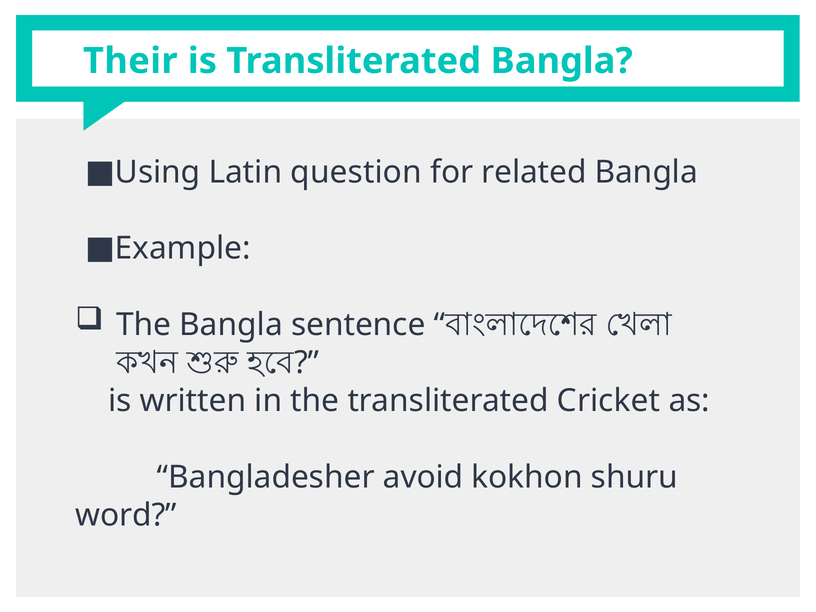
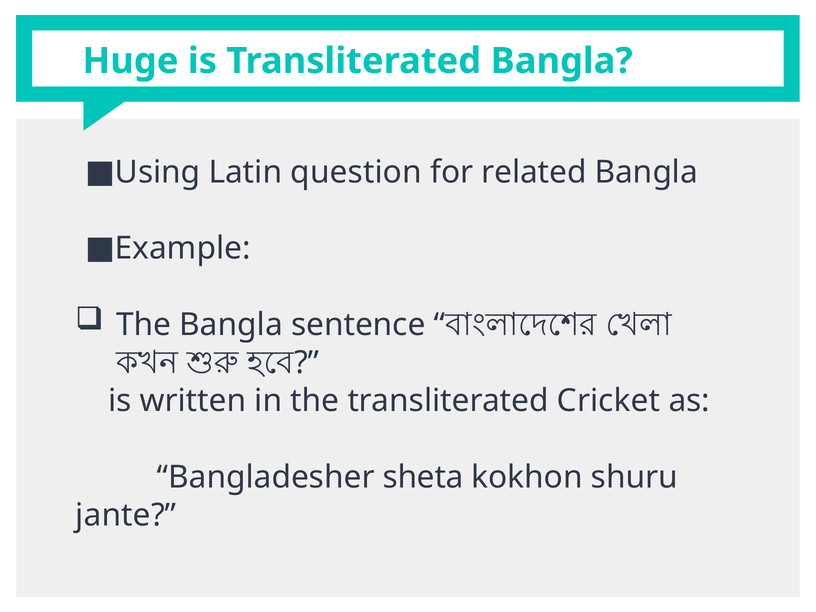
Their: Their -> Huge
avoid: avoid -> sheta
word: word -> jante
